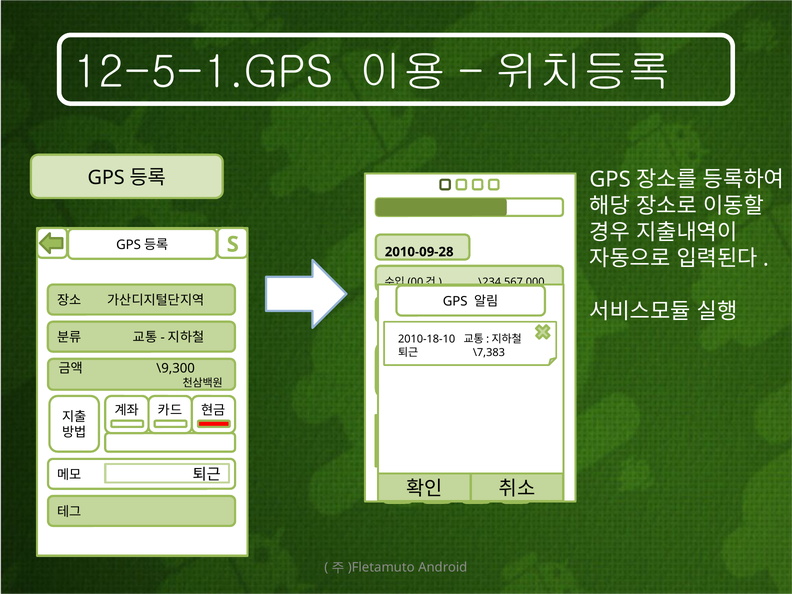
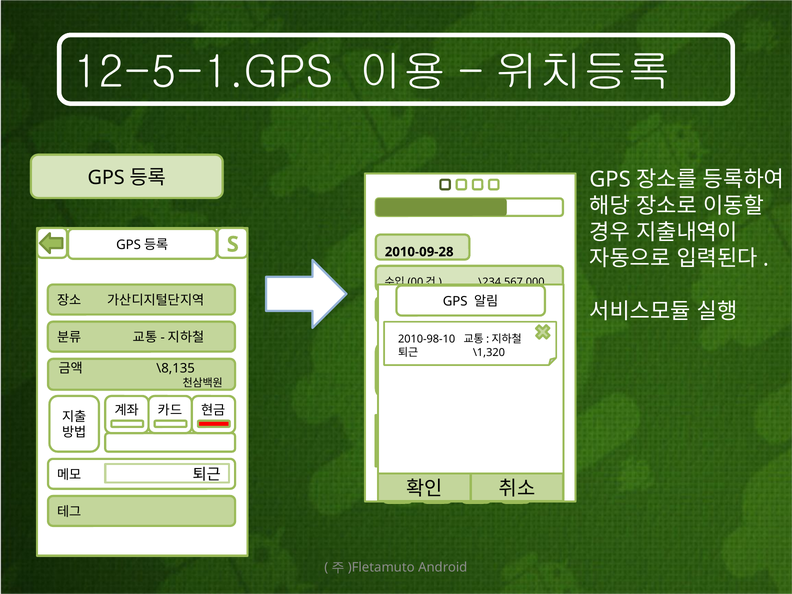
2010-18-10: 2010-18-10 -> 2010-98-10
\7,383: \7,383 -> \1,320
\9,300: \9,300 -> \8,135
